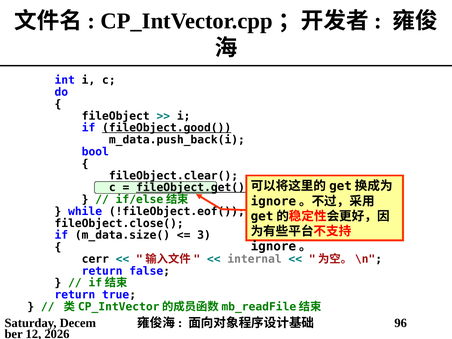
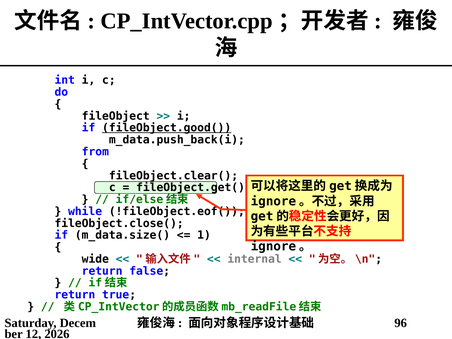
bool: bool -> from
fileObject.get( underline: present -> none
3: 3 -> 1
cerr: cerr -> wide
